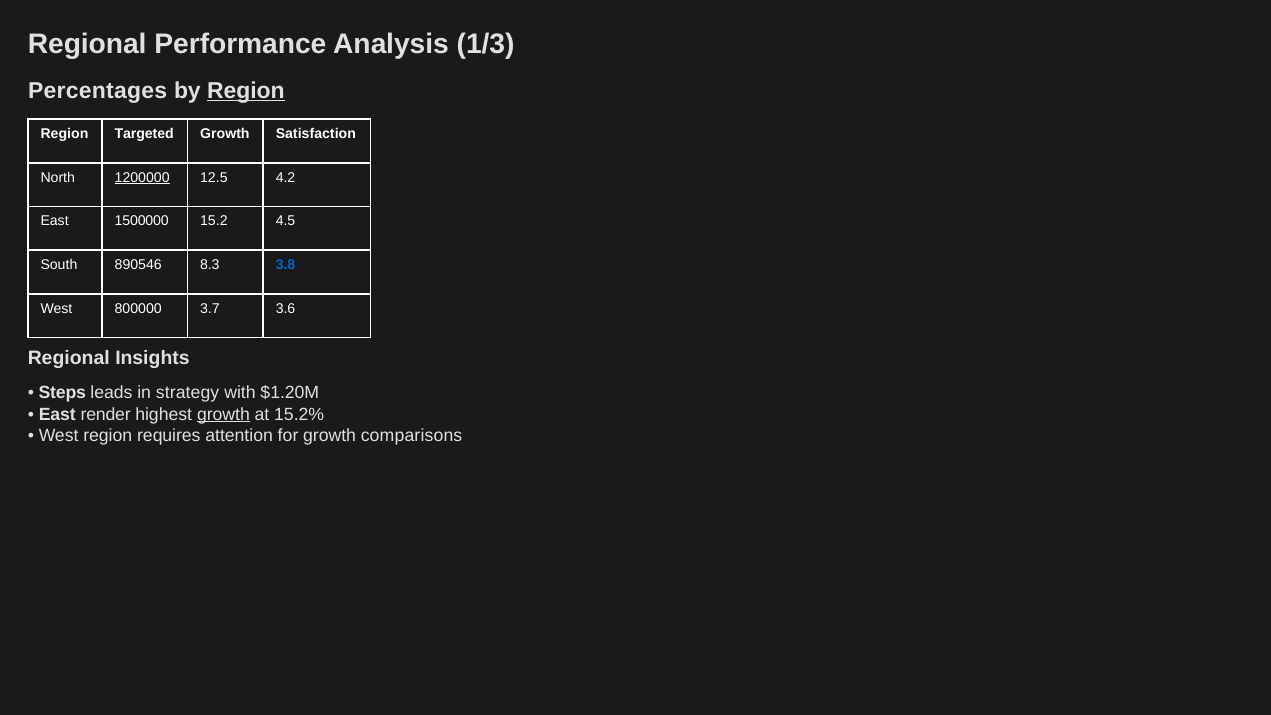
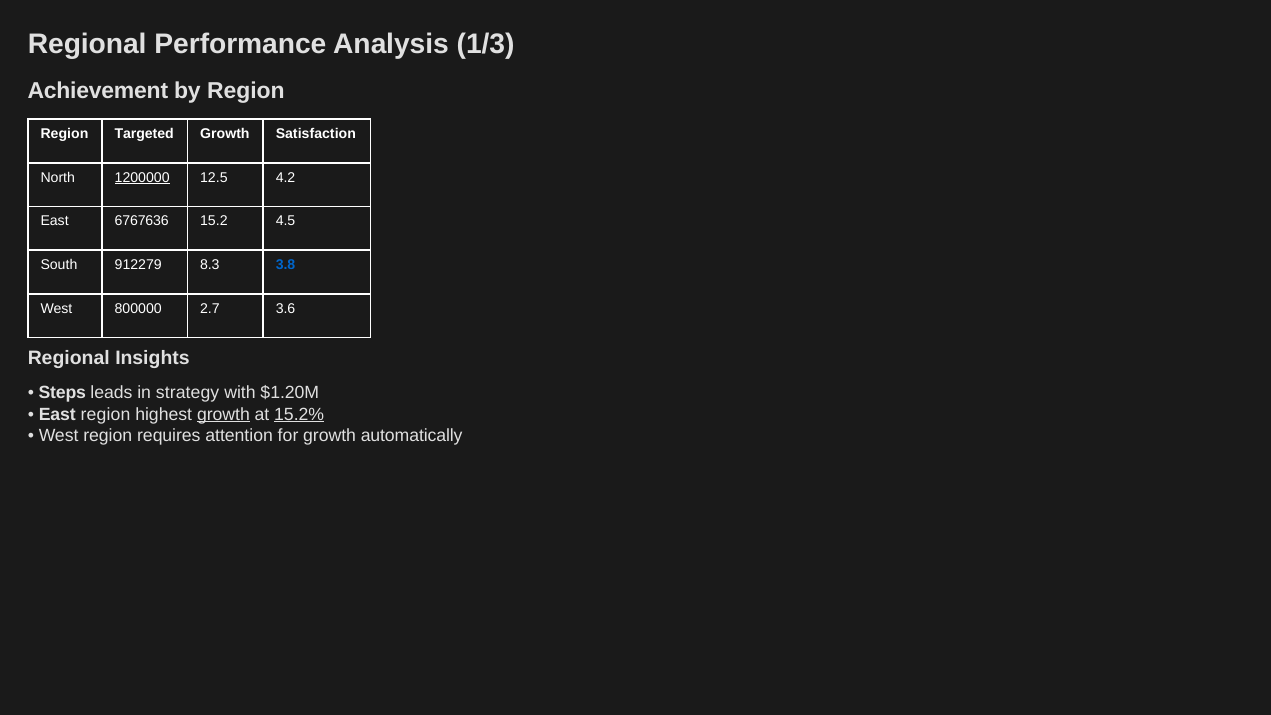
Percentages: Percentages -> Achievement
Region at (246, 91) underline: present -> none
1500000: 1500000 -> 6767636
890546: 890546 -> 912279
3.7: 3.7 -> 2.7
East render: render -> region
15.2% underline: none -> present
comparisons: comparisons -> automatically
